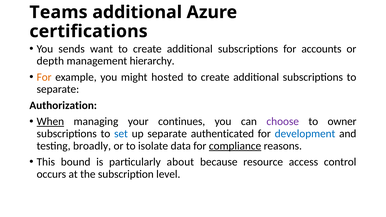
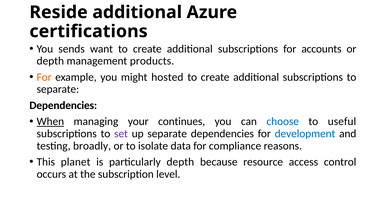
Teams: Teams -> Reside
hierarchy: hierarchy -> products
Authorization at (63, 105): Authorization -> Dependencies
choose colour: purple -> blue
owner: owner -> useful
set colour: blue -> purple
up separate authenticated: authenticated -> dependencies
compliance underline: present -> none
bound: bound -> planet
particularly about: about -> depth
